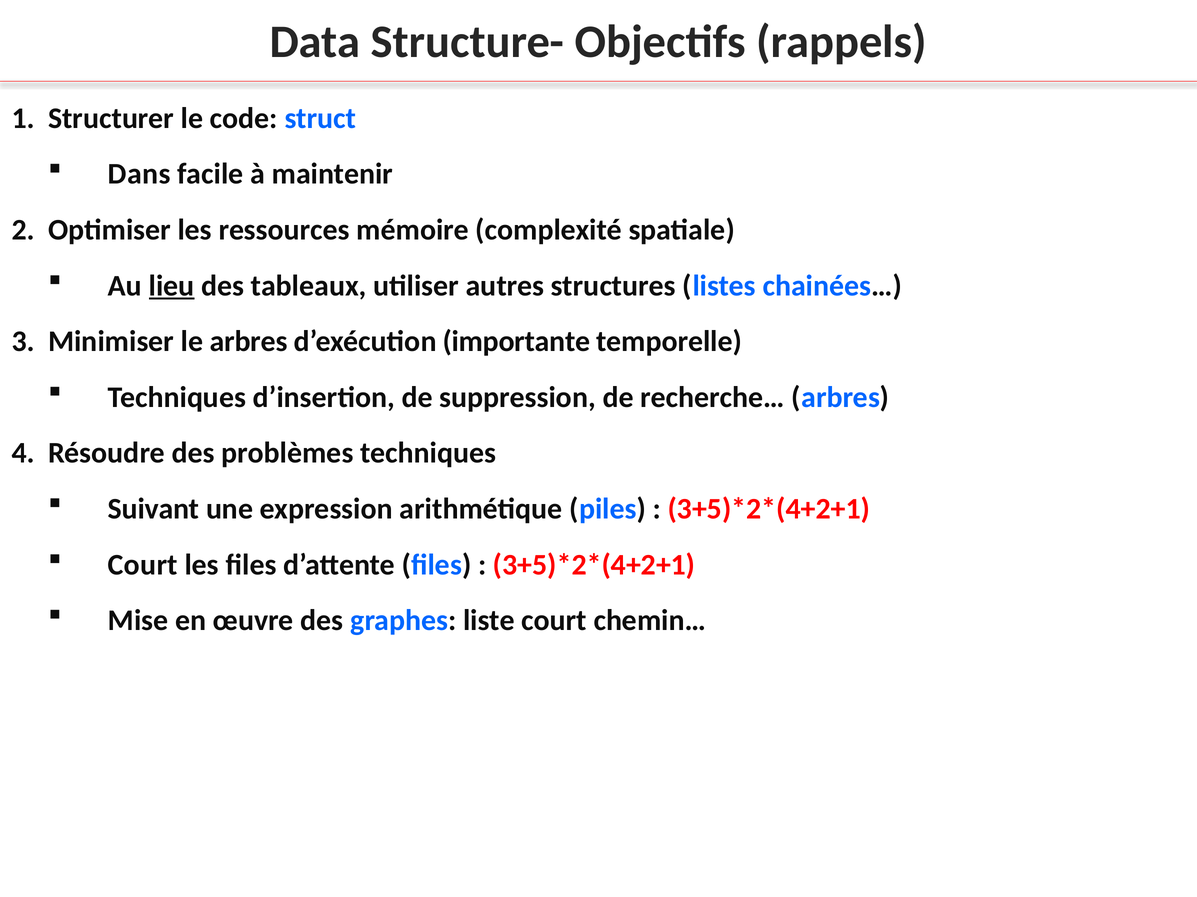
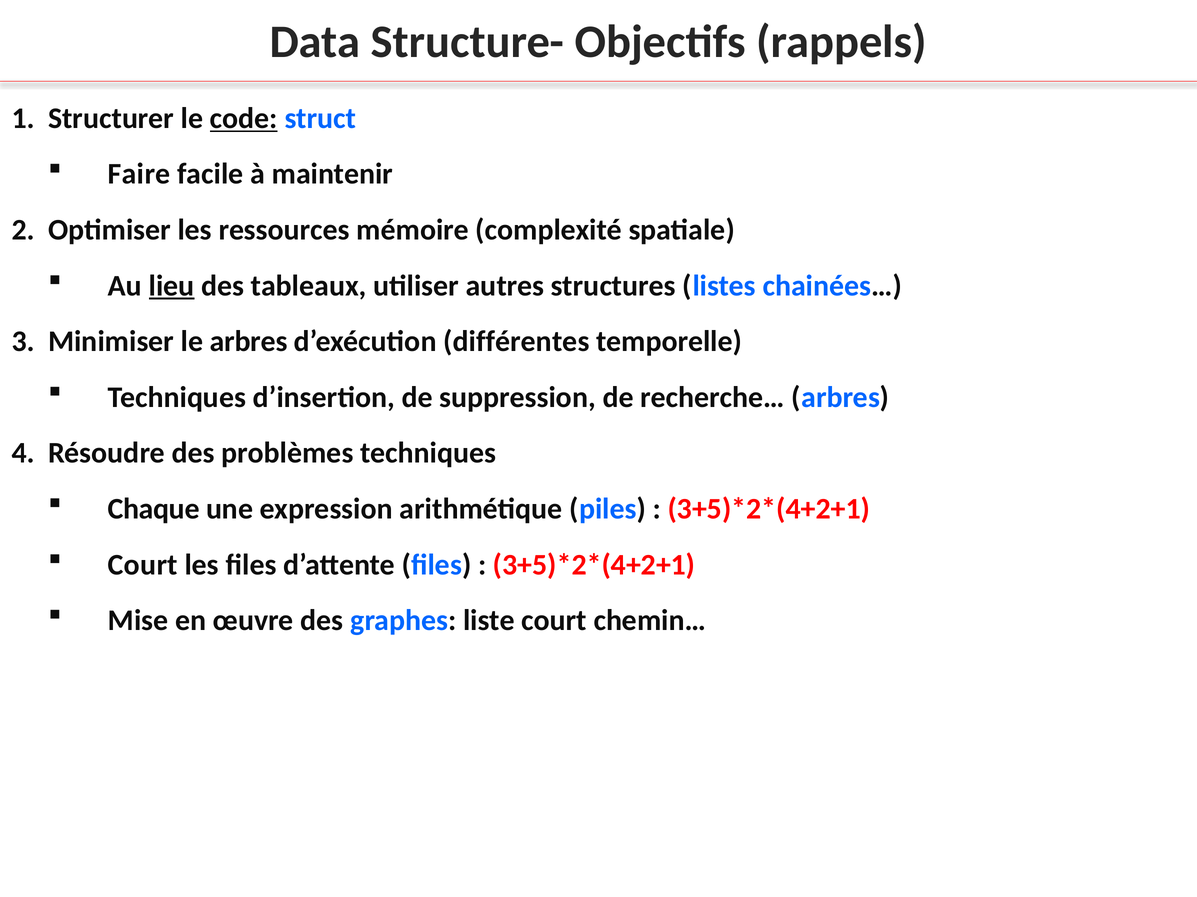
code underline: none -> present
Dans: Dans -> Faire
importante: importante -> différentes
Suivant: Suivant -> Chaque
